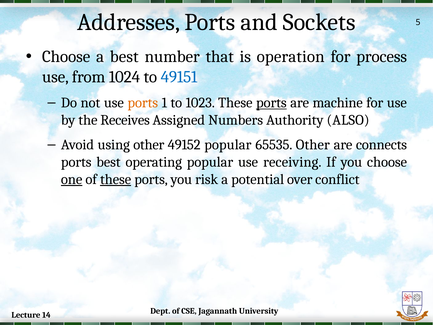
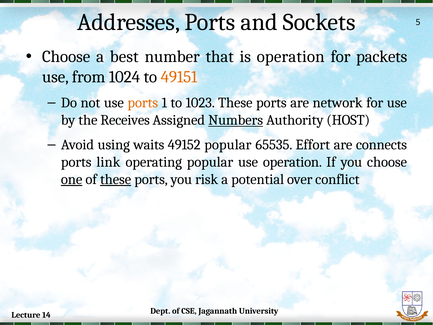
process: process -> packets
49151 colour: blue -> orange
ports at (271, 103) underline: present -> none
machine: machine -> network
Numbers underline: none -> present
ALSO: ALSO -> HOST
using other: other -> waits
65535 Other: Other -> Effort
ports best: best -> link
use receiving: receiving -> operation
